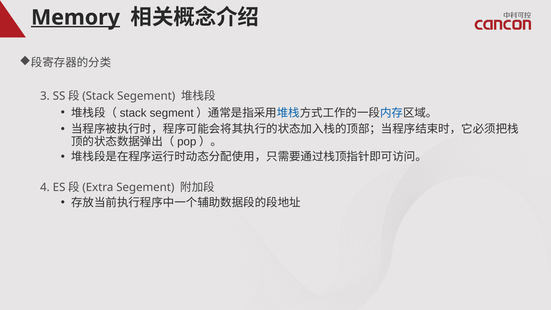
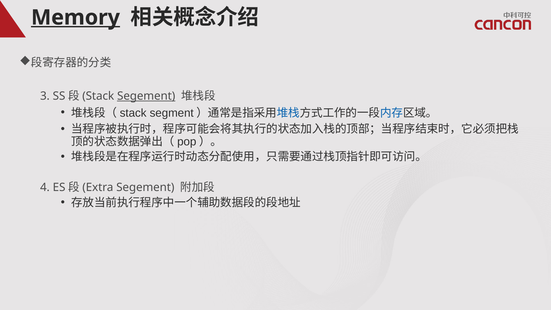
Segement at (146, 96) underline: none -> present
